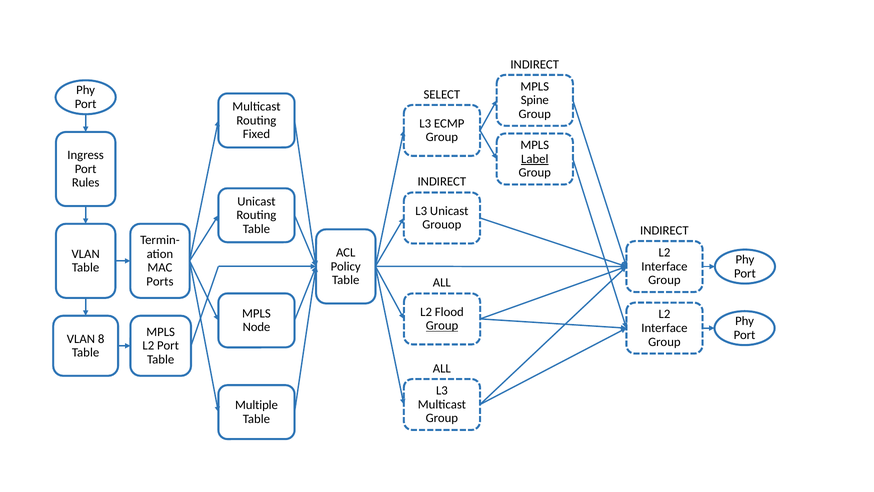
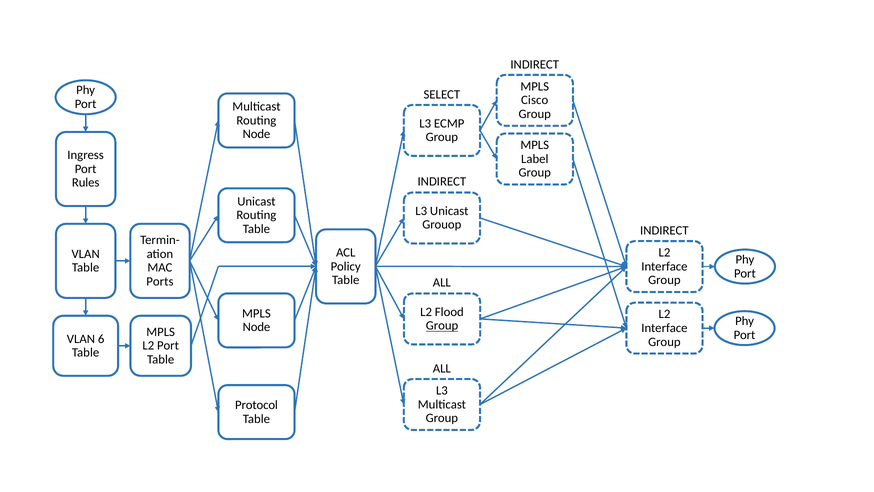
Spine: Spine -> Cisco
Fixed at (256, 134): Fixed -> Node
Label underline: present -> none
8: 8 -> 6
Multiple: Multiple -> Protocol
